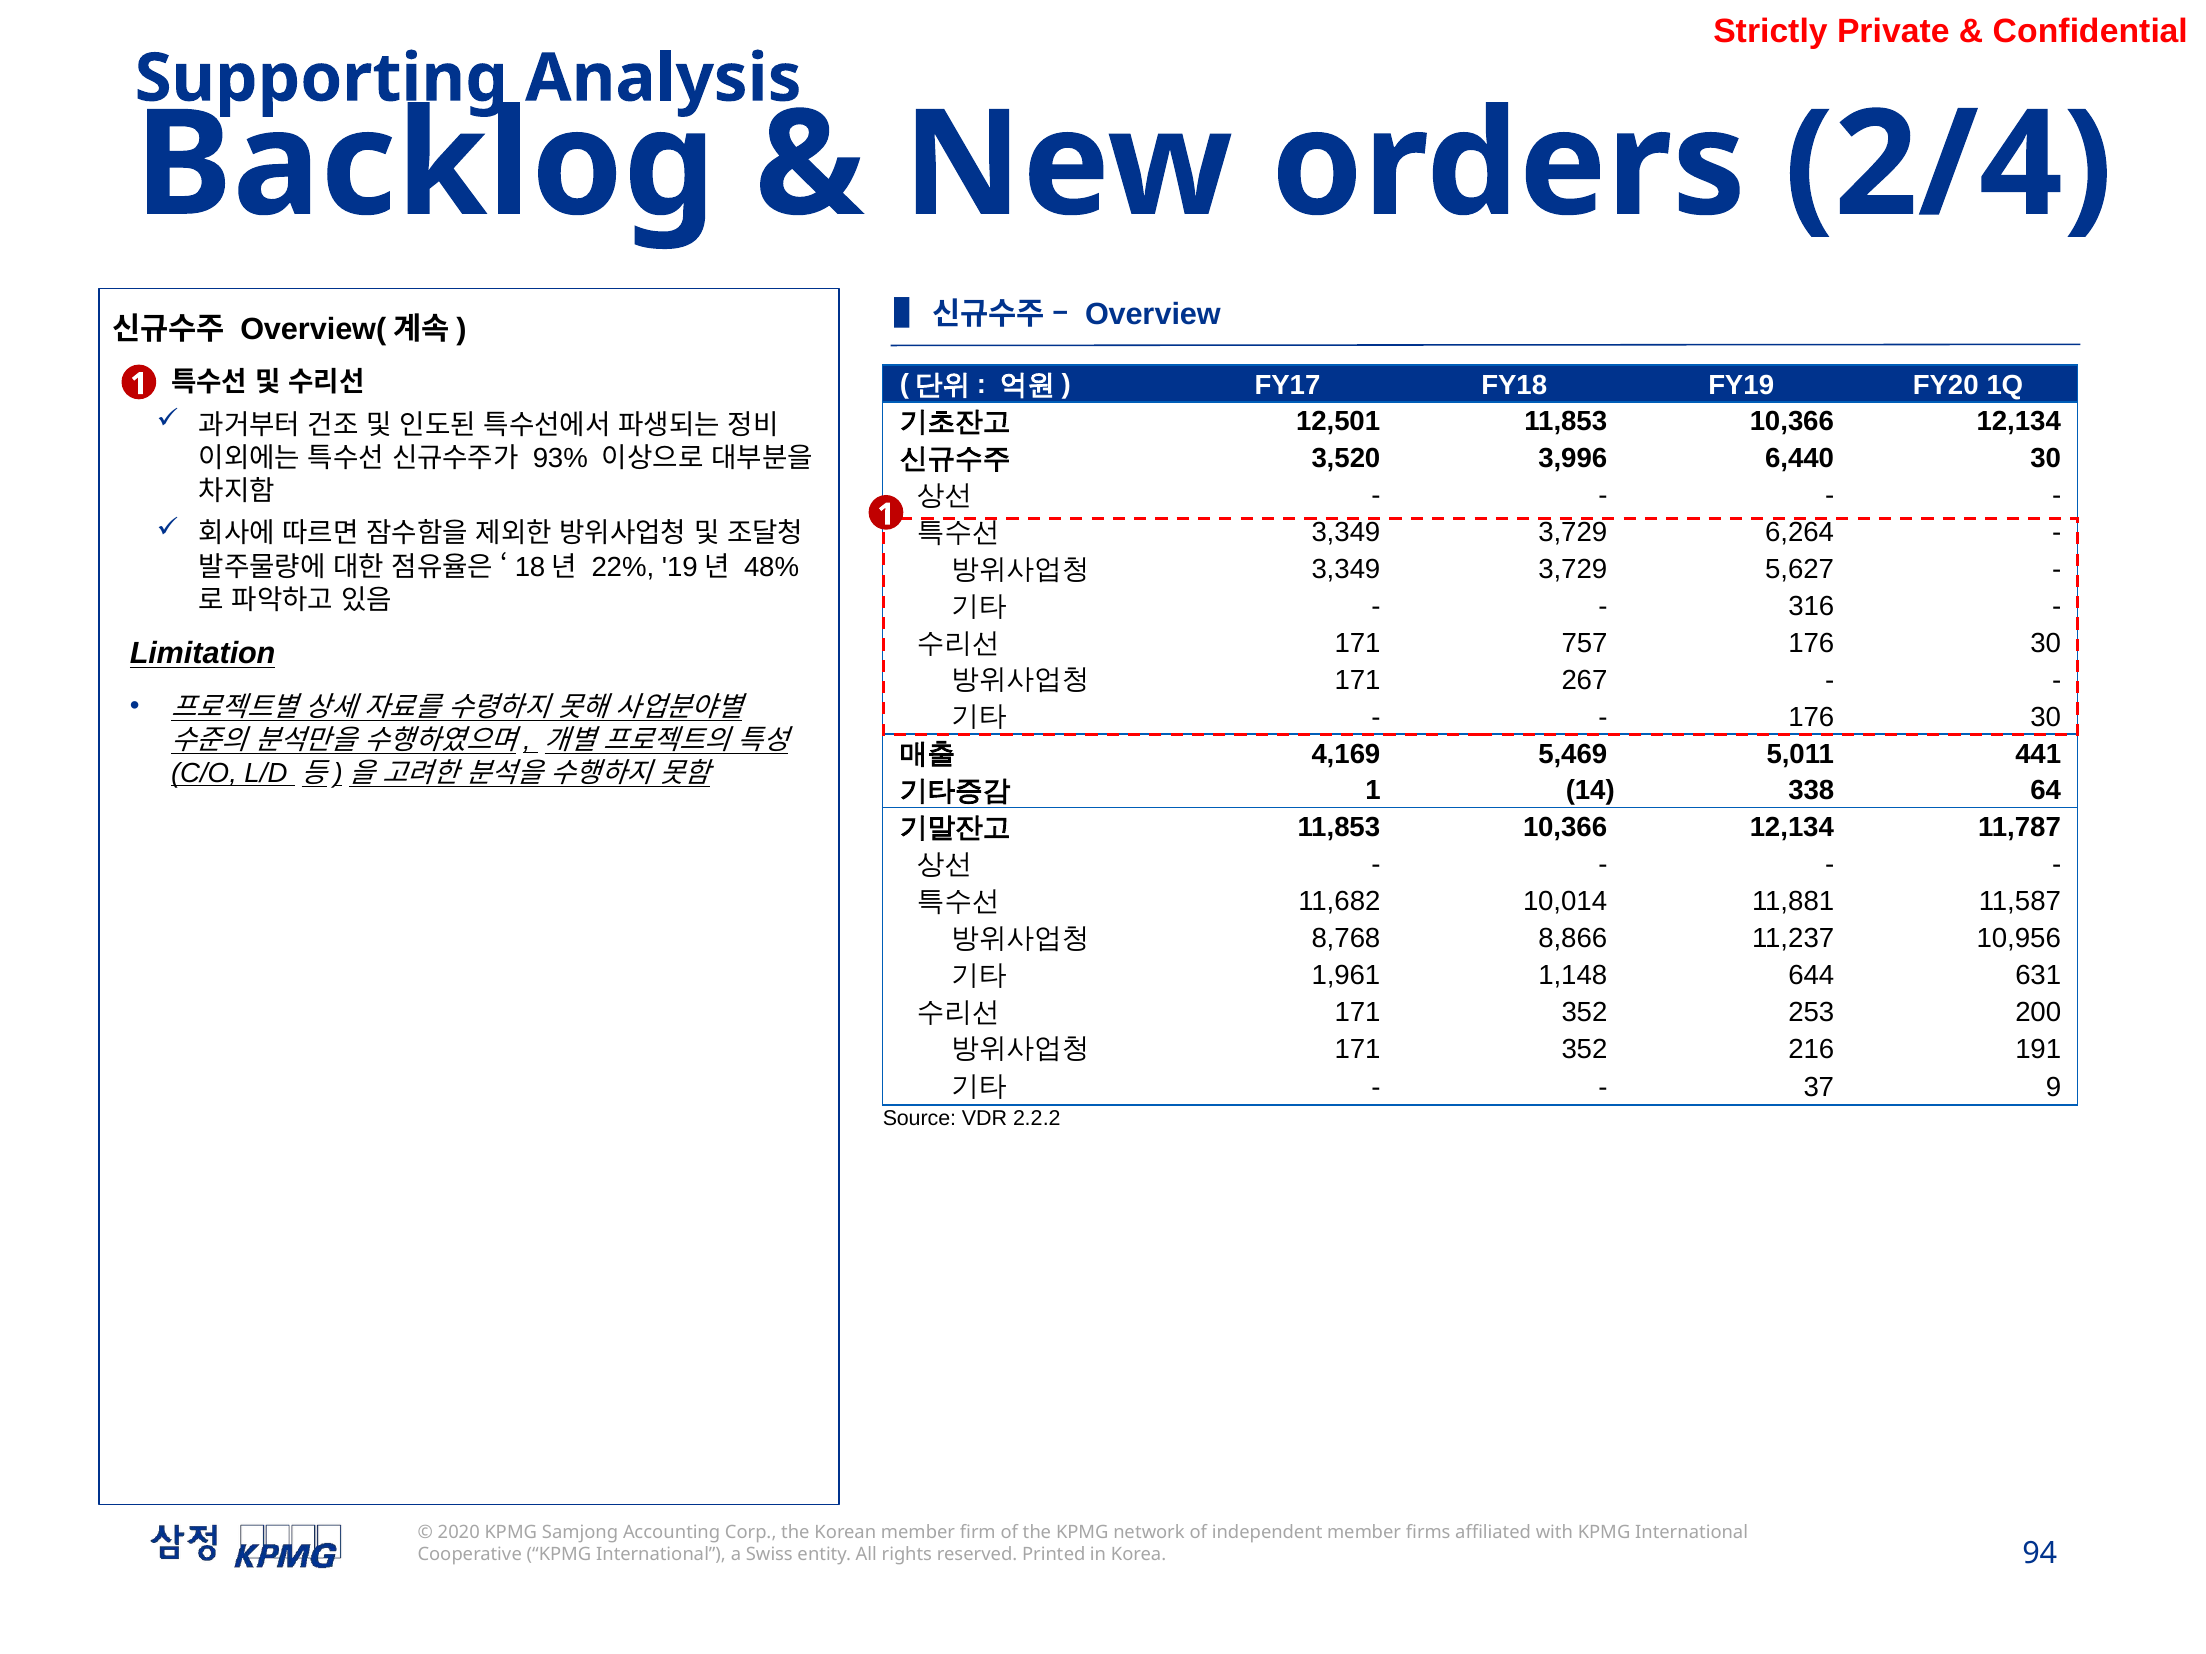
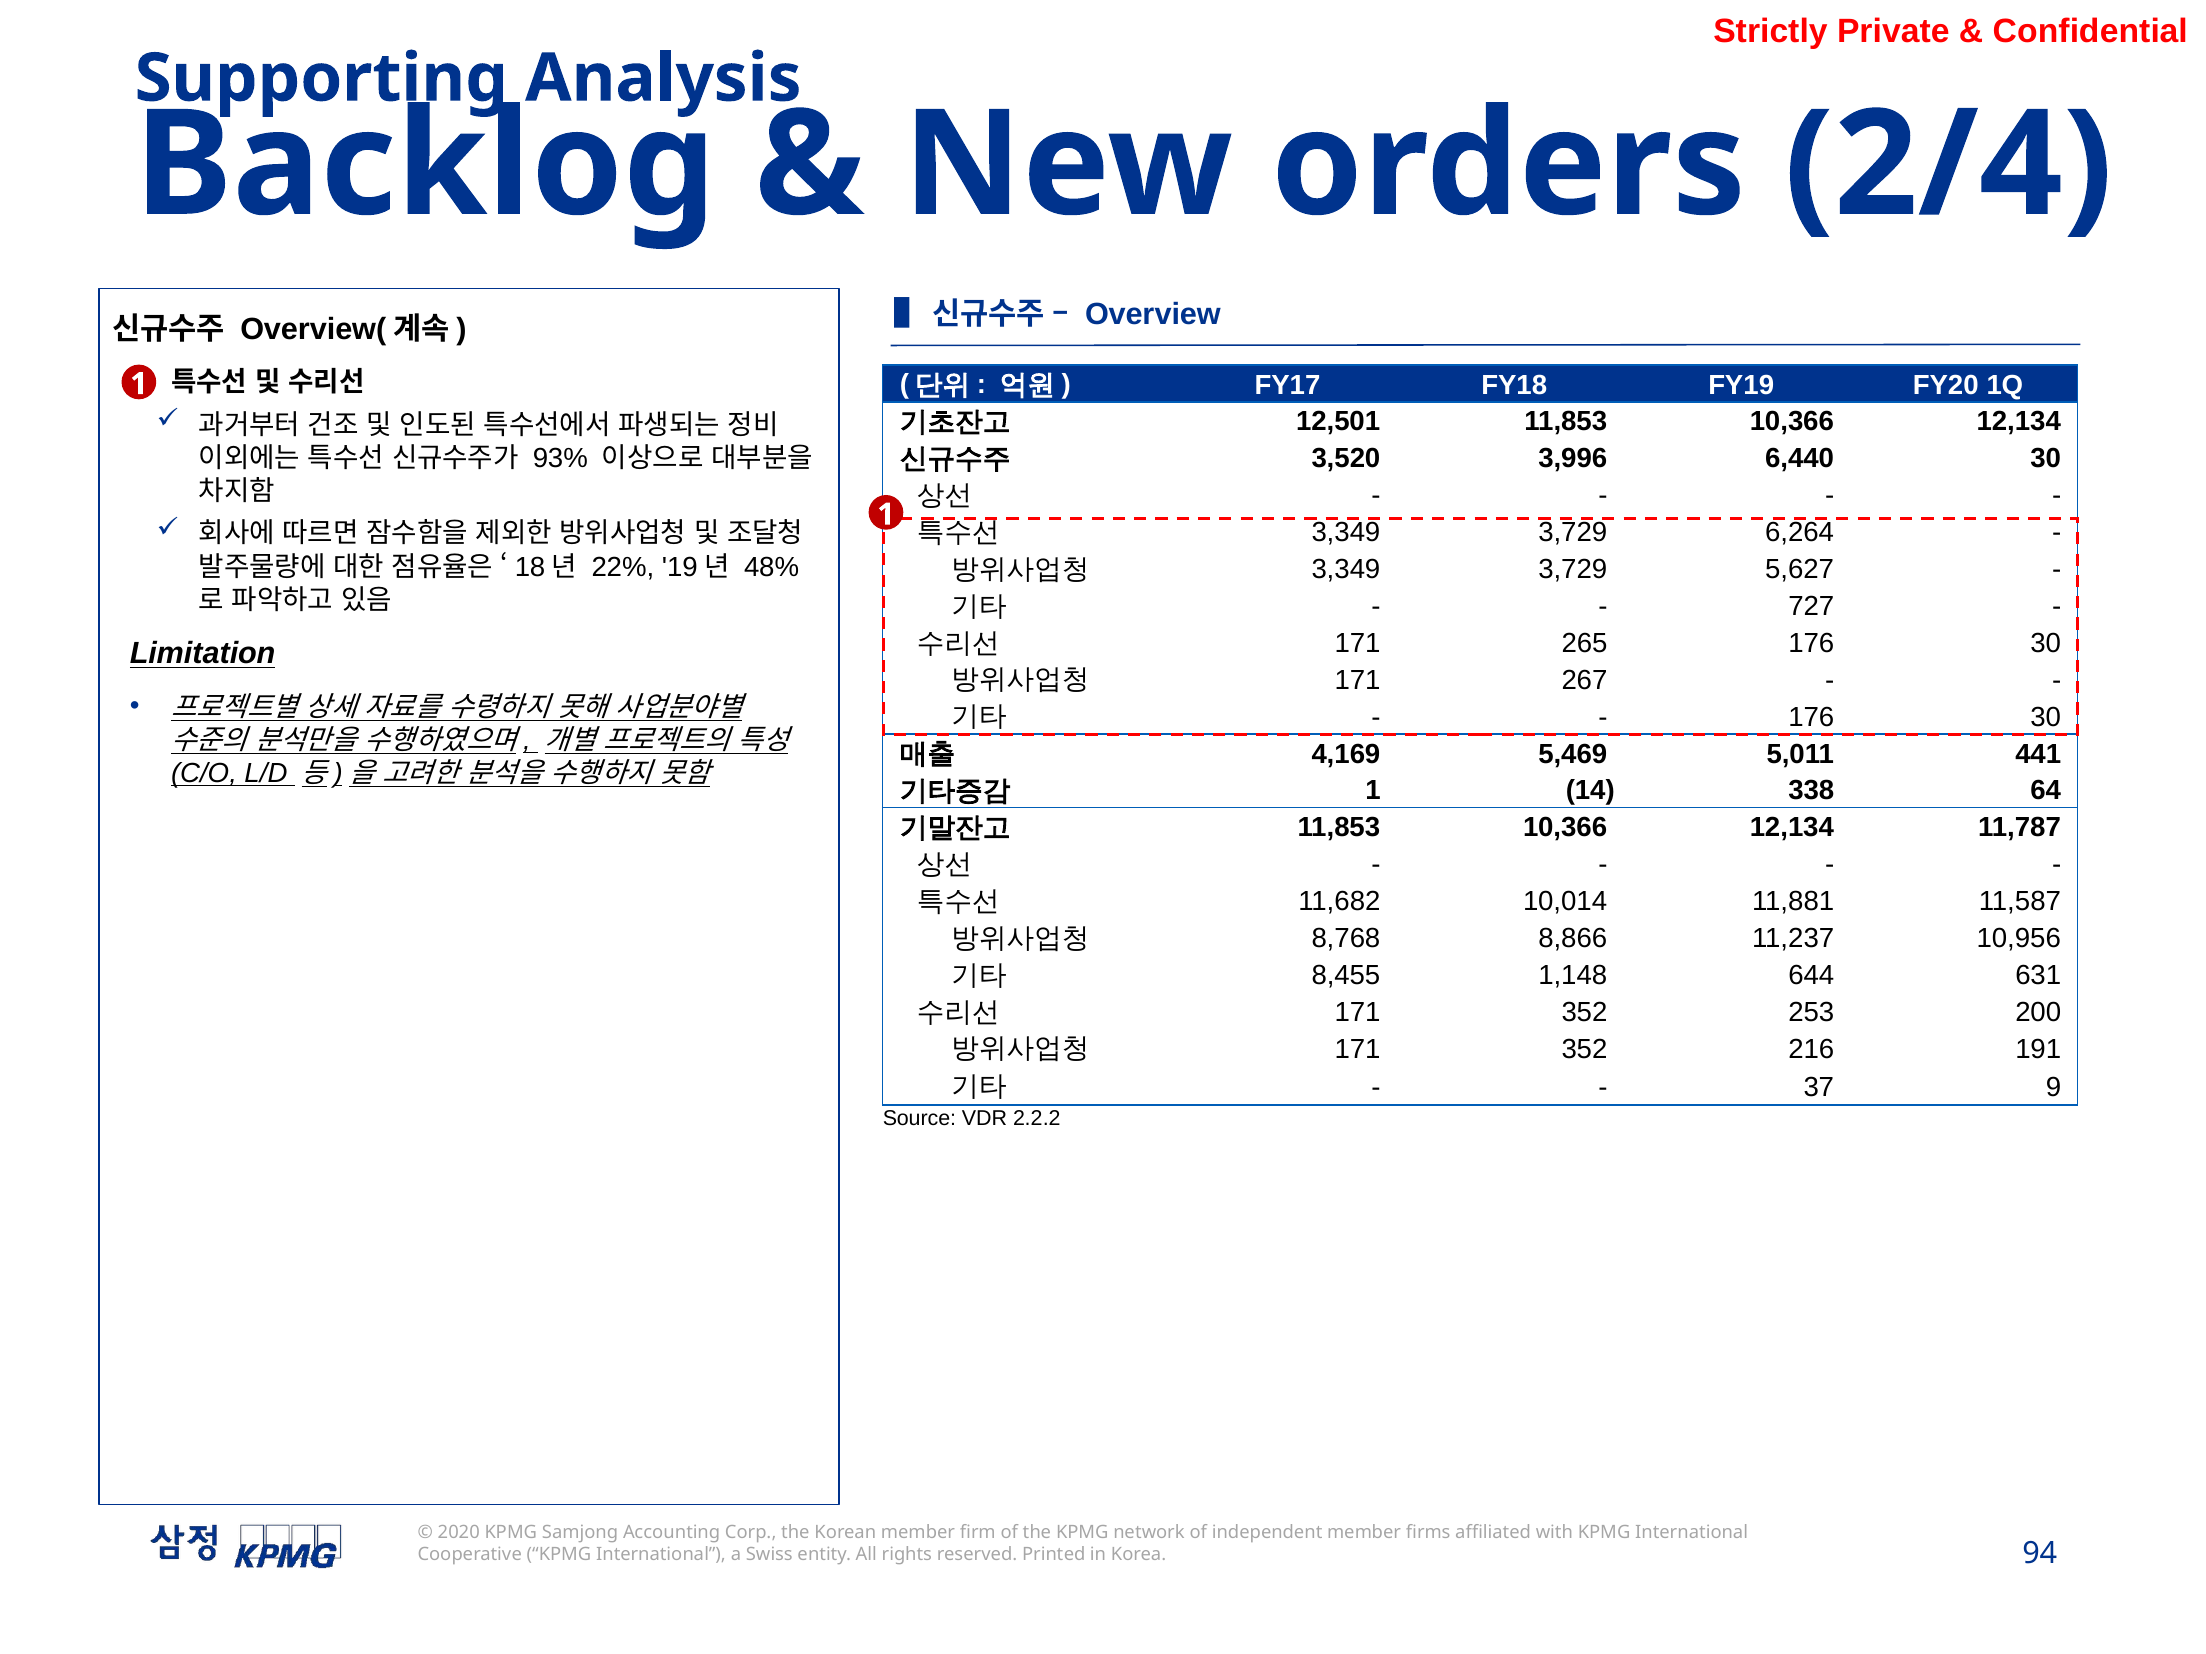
316: 316 -> 727
757: 757 -> 265
1,961: 1,961 -> 8,455
